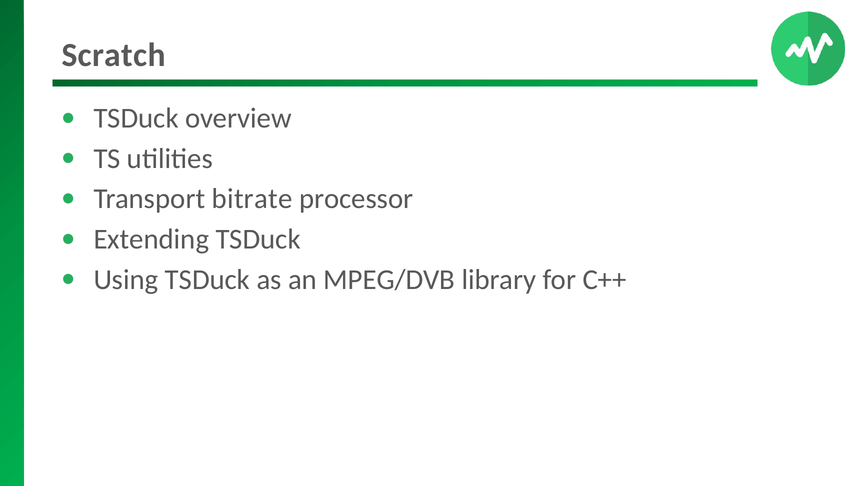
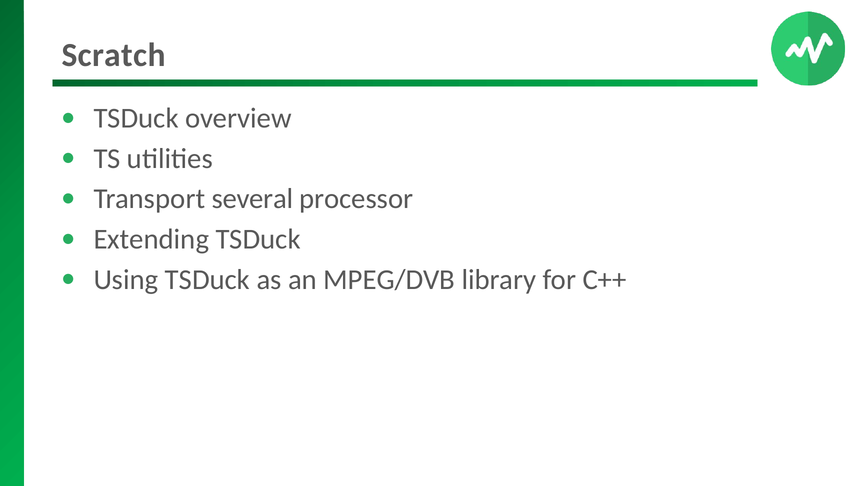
bitrate: bitrate -> several
